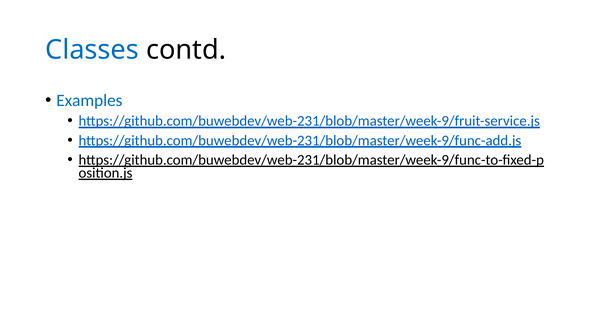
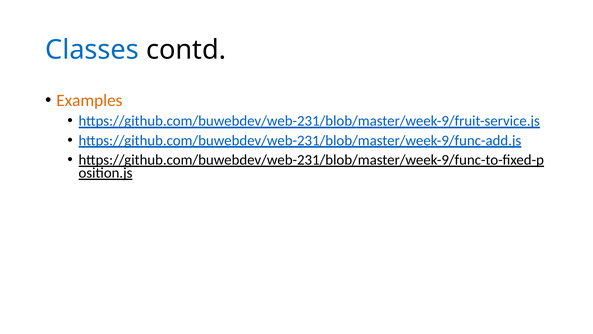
Examples colour: blue -> orange
